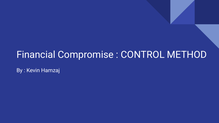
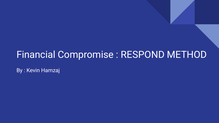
CONTROL: CONTROL -> RESPOND
